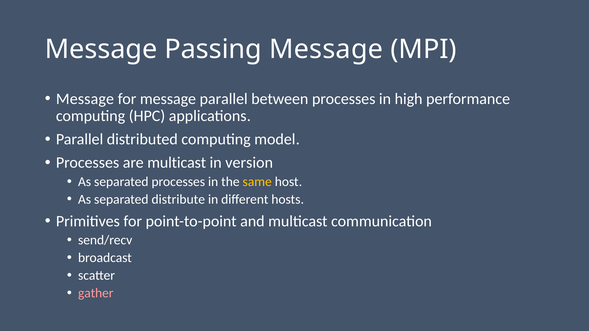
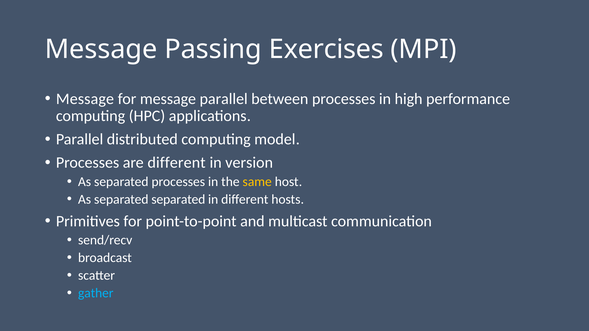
Passing Message: Message -> Exercises
are multicast: multicast -> different
separated distribute: distribute -> separated
gather colour: pink -> light blue
